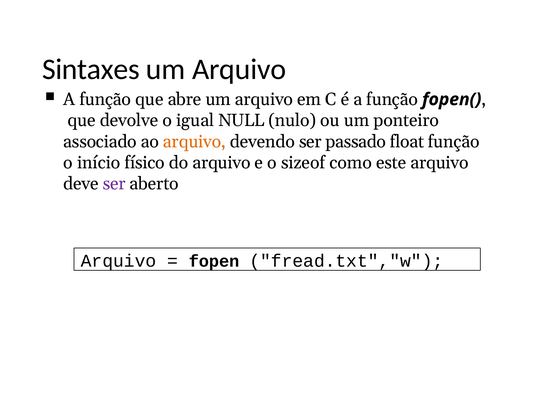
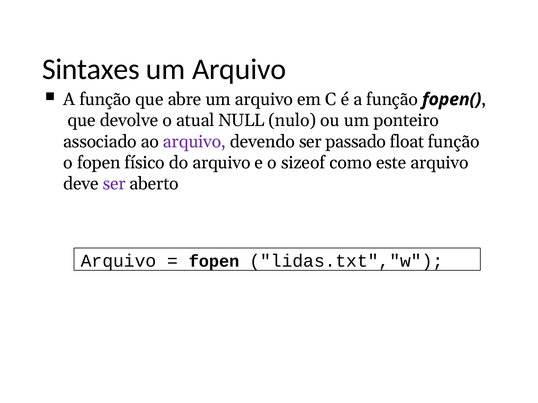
igual: igual -> atual
arquivo at (194, 142) colour: orange -> purple
o início: início -> fopen
fread.txt","w: fread.txt","w -> lidas.txt","w
